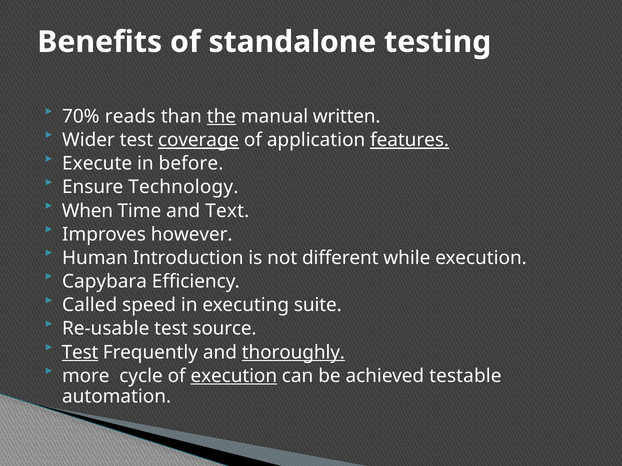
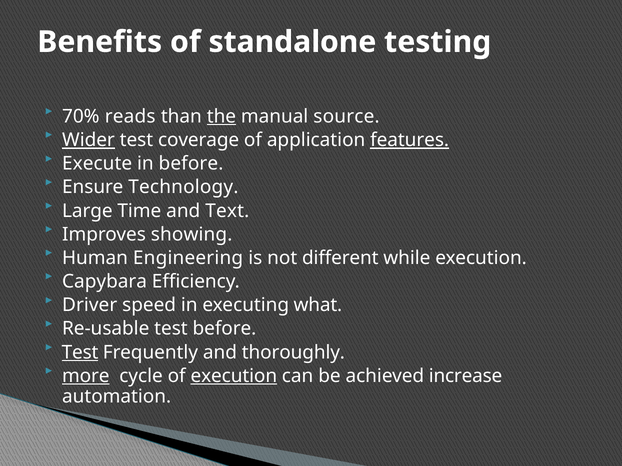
written: written -> source
Wider underline: none -> present
coverage underline: present -> none
When: When -> Large
however: however -> showing
Introduction: Introduction -> Engineering
Called: Called -> Driver
suite: suite -> what
test source: source -> before
thoroughly underline: present -> none
more underline: none -> present
testable: testable -> increase
